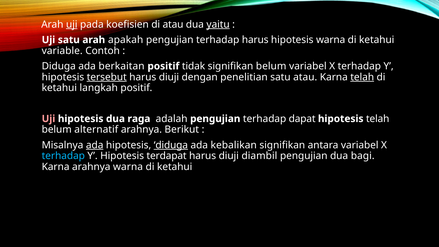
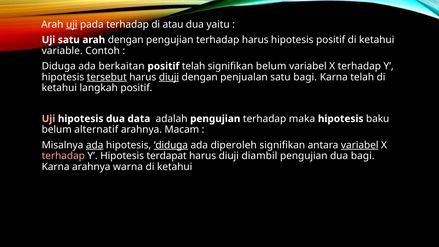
pada koefisien: koefisien -> terhadap
yaitu underline: present -> none
arah apakah: apakah -> dengan
hipotesis warna: warna -> positif
positif tidak: tidak -> telah
diuji at (169, 77) underline: none -> present
penelitian: penelitian -> penjualan
satu atau: atau -> bagi
telah at (362, 77) underline: present -> none
raga: raga -> data
dapat: dapat -> maka
hipotesis telah: telah -> baku
Berikut: Berikut -> Macam
kebalikan: kebalikan -> diperoleh
variabel at (360, 145) underline: none -> present
terhadap at (63, 156) colour: light blue -> pink
